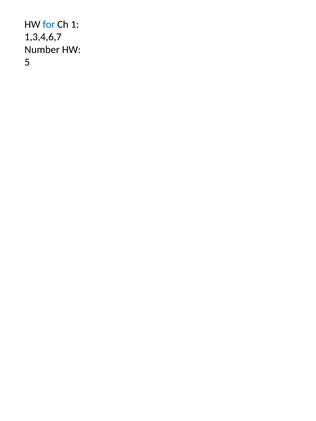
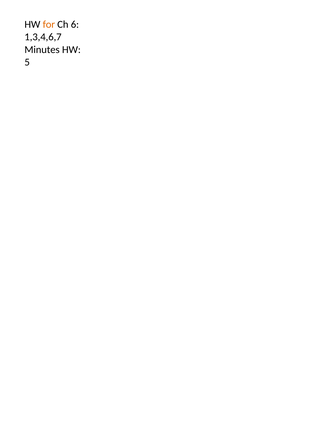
for colour: blue -> orange
1: 1 -> 6
Number: Number -> Minutes
